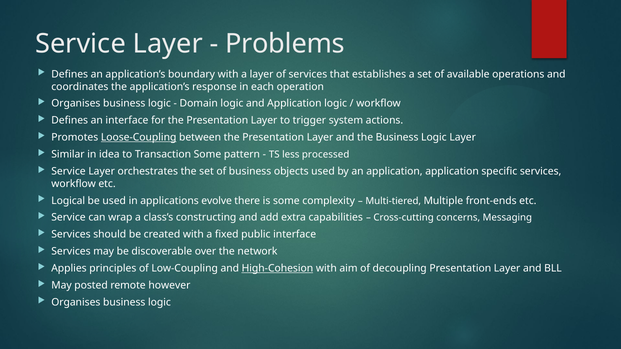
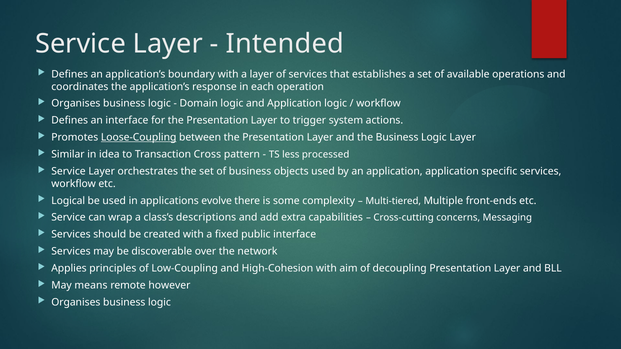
Problems: Problems -> Intended
Transaction Some: Some -> Cross
constructing: constructing -> descriptions
High-Cohesion underline: present -> none
posted: posted -> means
